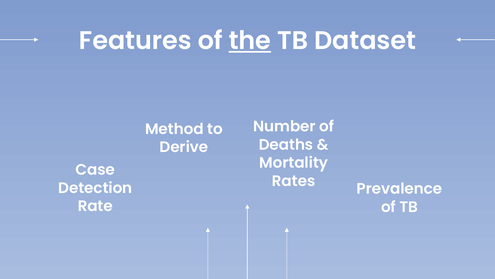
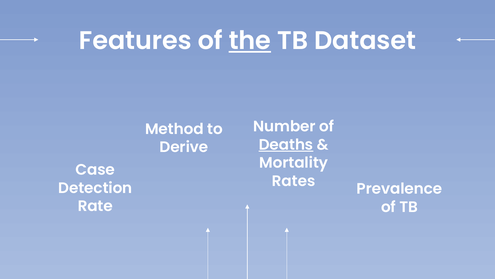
Deaths underline: none -> present
